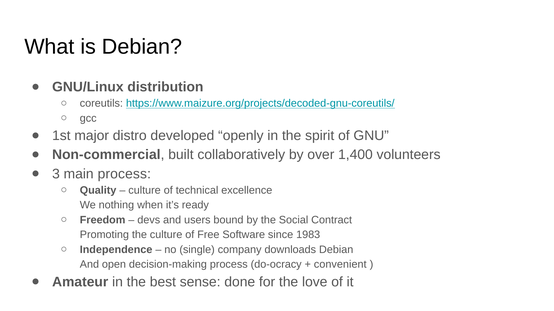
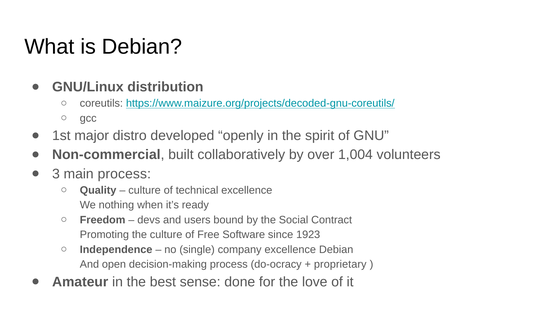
1,400: 1,400 -> 1,004
1983: 1983 -> 1923
company downloads: downloads -> excellence
convenient: convenient -> proprietary
